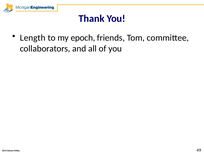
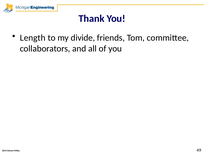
epoch: epoch -> divide
